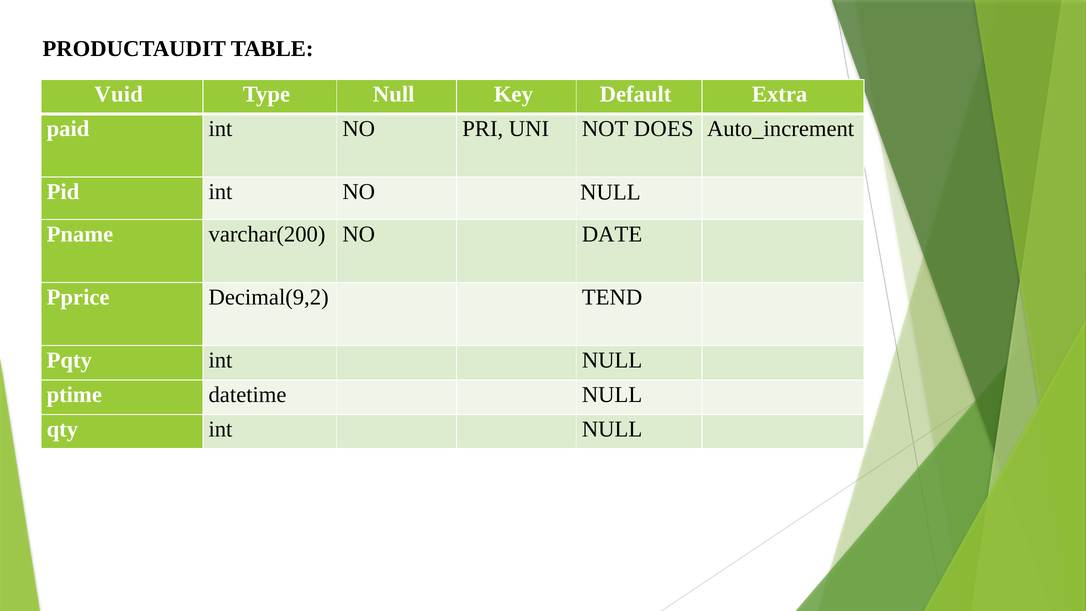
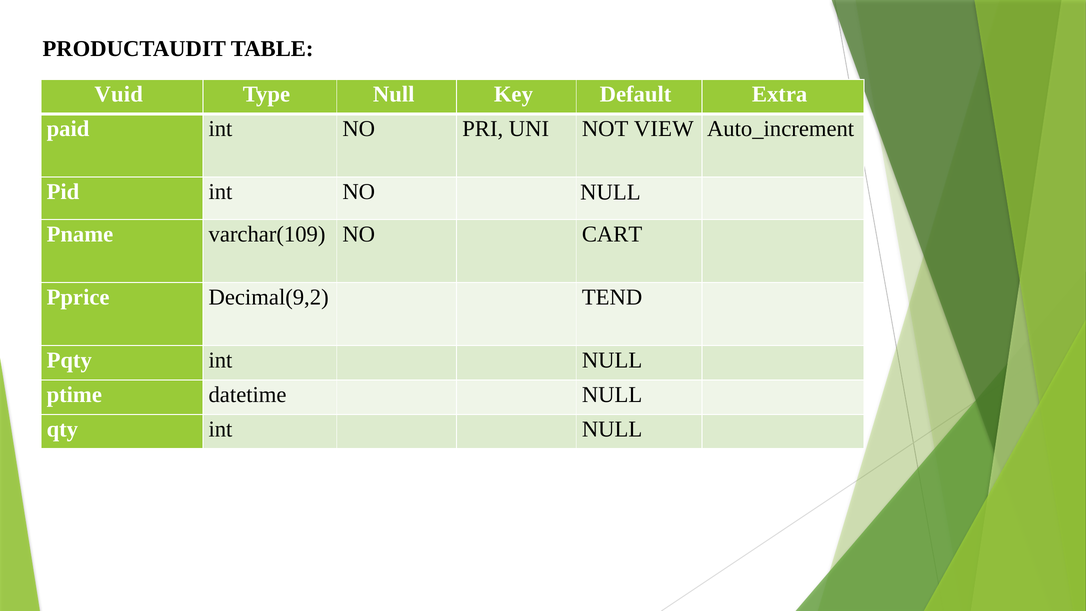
DOES: DOES -> VIEW
varchar(200: varchar(200 -> varchar(109
DATE: DATE -> CART
